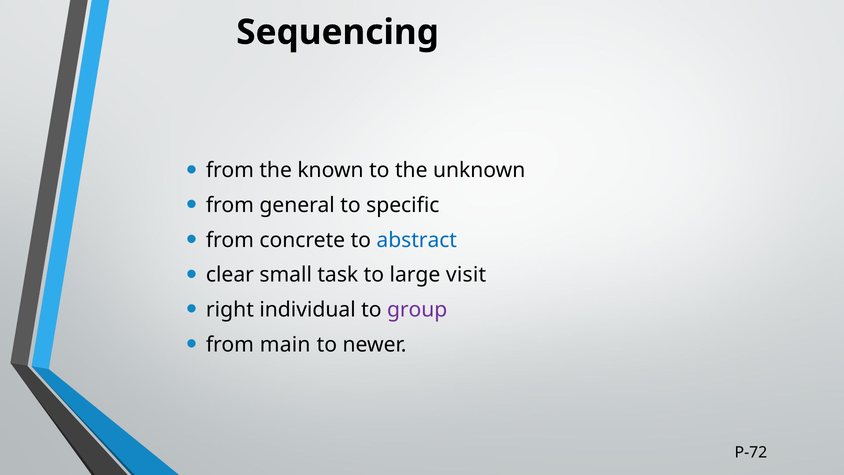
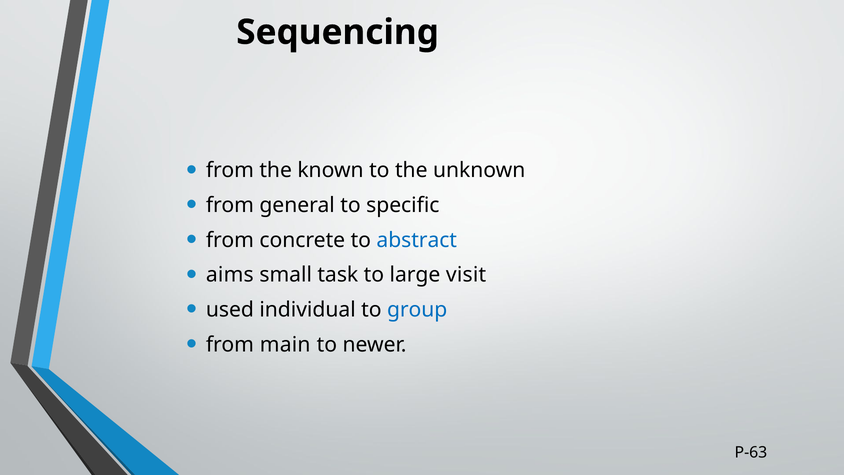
clear: clear -> aims
right: right -> used
group colour: purple -> blue
P-72: P-72 -> P-63
